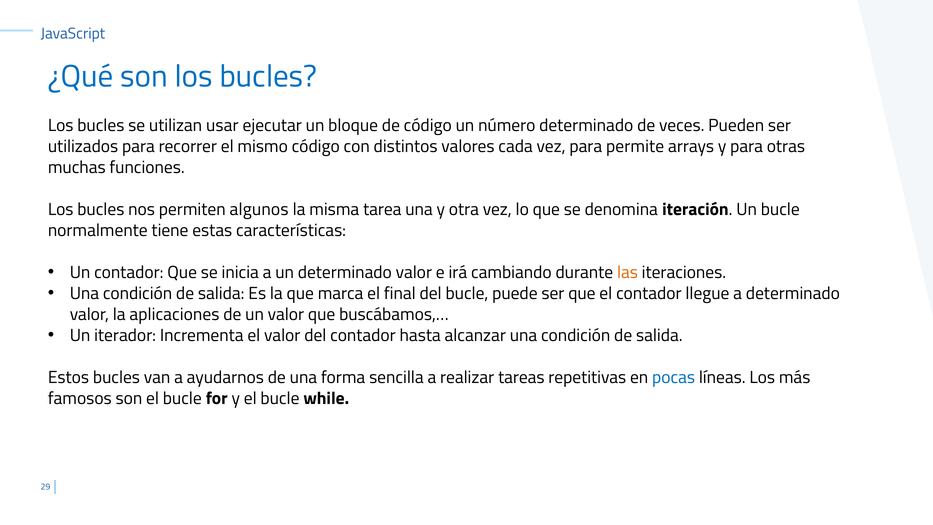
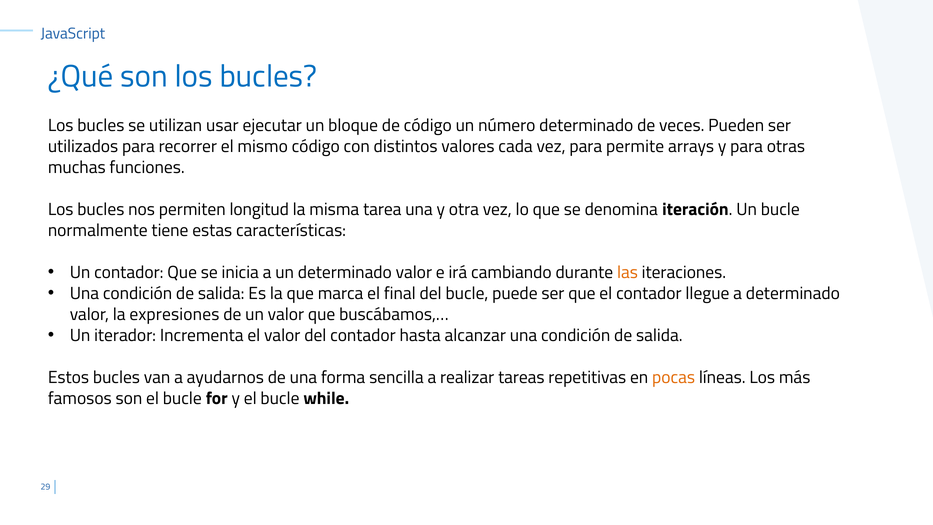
algunos: algunos -> longitud
aplicaciones: aplicaciones -> expresiones
pocas colour: blue -> orange
